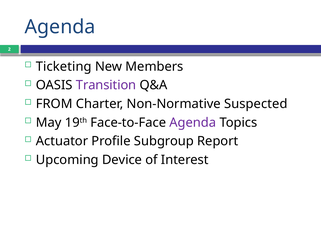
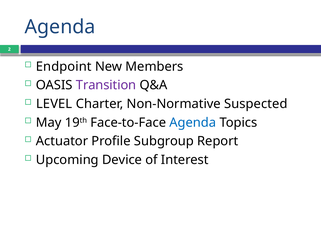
Ticketing: Ticketing -> Endpoint
FROM: FROM -> LEVEL
Agenda at (193, 122) colour: purple -> blue
